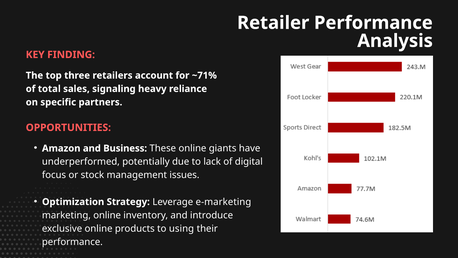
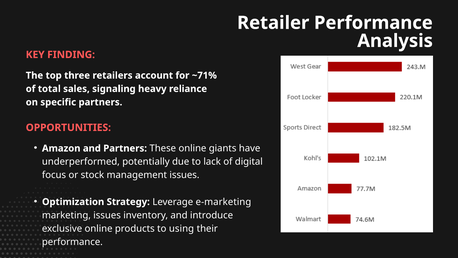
and Business: Business -> Partners
online at (107, 215): online -> issues
